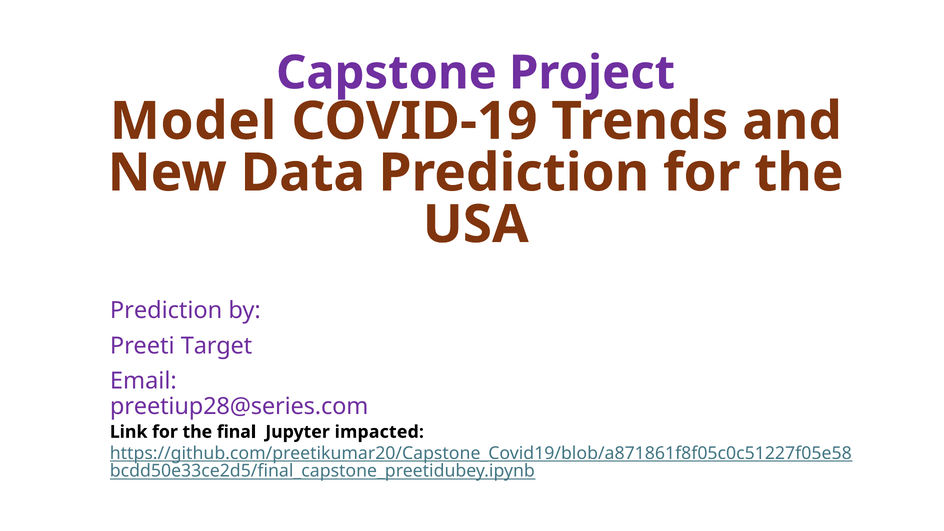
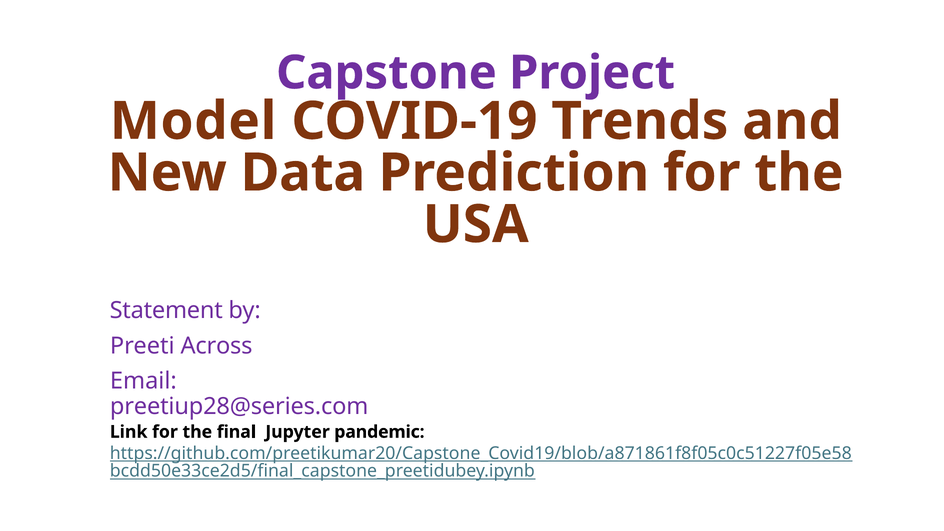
Prediction at (166, 310): Prediction -> Statement
Target: Target -> Across
impacted: impacted -> pandemic
